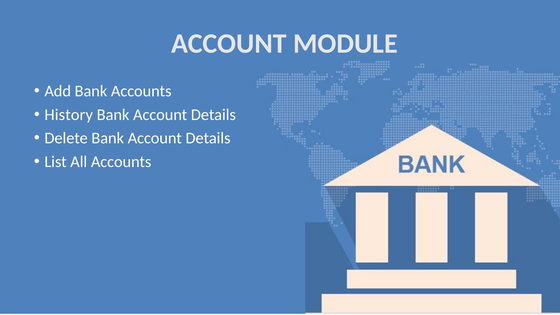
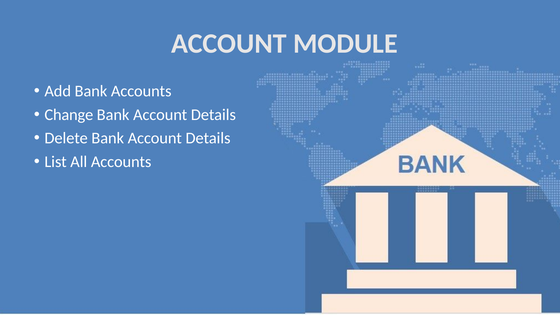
History: History -> Change
